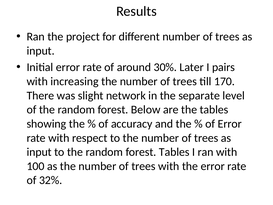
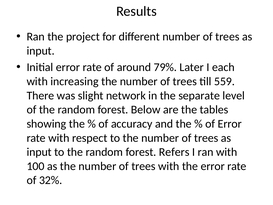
30%: 30% -> 79%
pairs: pairs -> each
170: 170 -> 559
forest Tables: Tables -> Refers
